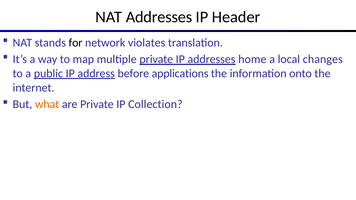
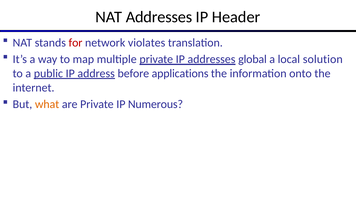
for colour: black -> red
home: home -> global
changes: changes -> solution
Collection: Collection -> Numerous
